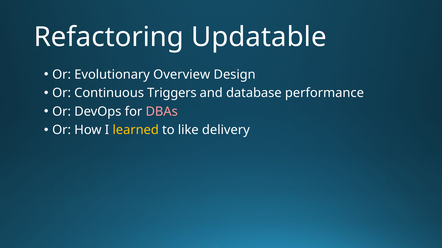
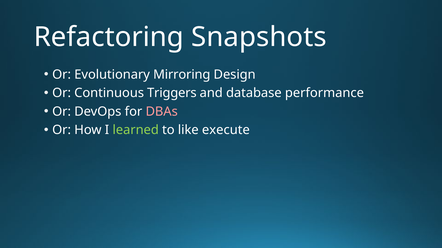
Updatable: Updatable -> Snapshots
Overview: Overview -> Mirroring
learned colour: yellow -> light green
delivery: delivery -> execute
